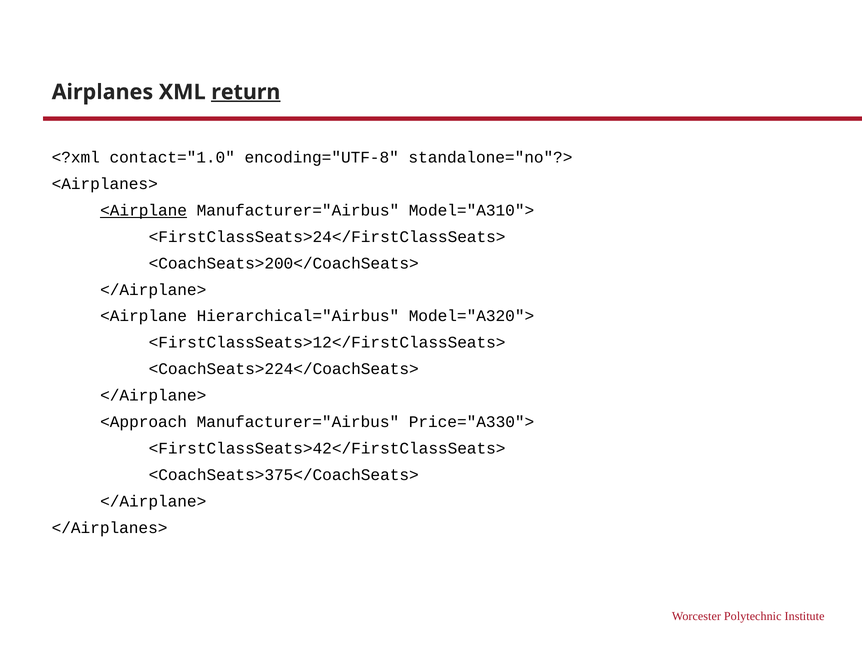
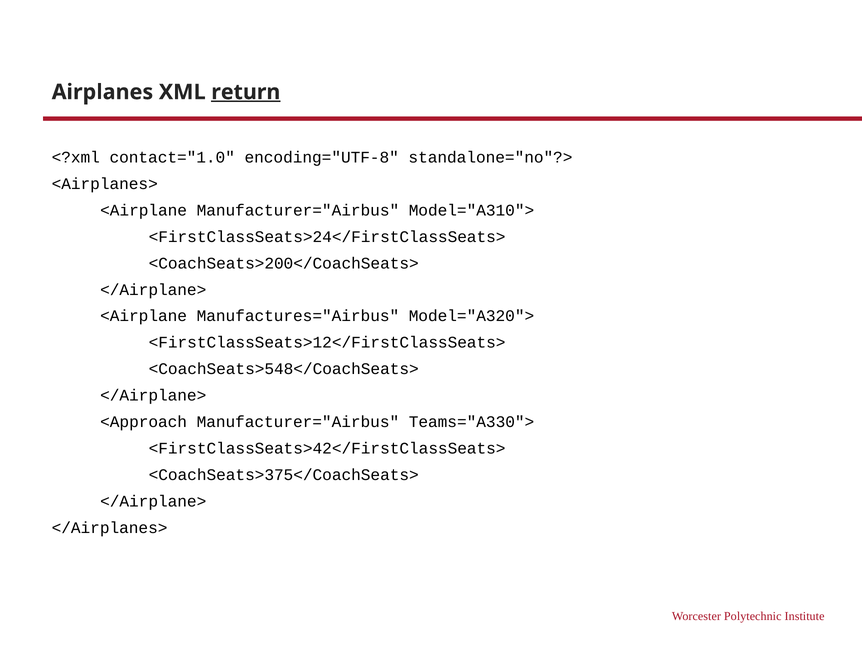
<Airplane at (144, 210) underline: present -> none
Hierarchical="Airbus: Hierarchical="Airbus -> Manufactures="Airbus
<CoachSeats>224</CoachSeats>: <CoachSeats>224</CoachSeats> -> <CoachSeats>548</CoachSeats>
Price="A330">: Price="A330"> -> Teams="A330">
